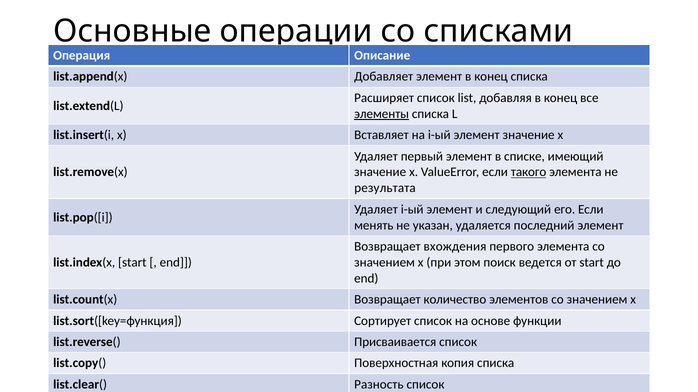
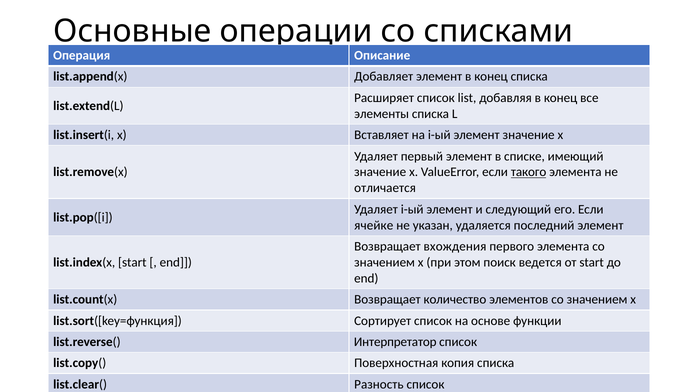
элементы underline: present -> none
результата: результата -> отличается
менять: менять -> ячейке
Присваивается: Присваивается -> Интерпретатор
